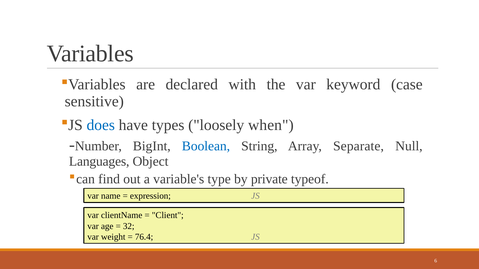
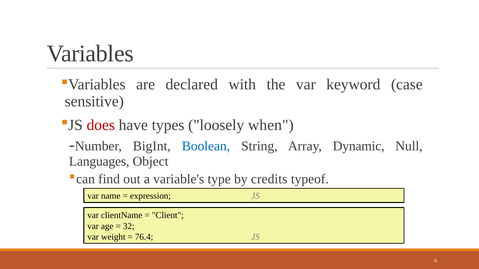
does colour: blue -> red
Separate: Separate -> Dynamic
private: private -> credits
